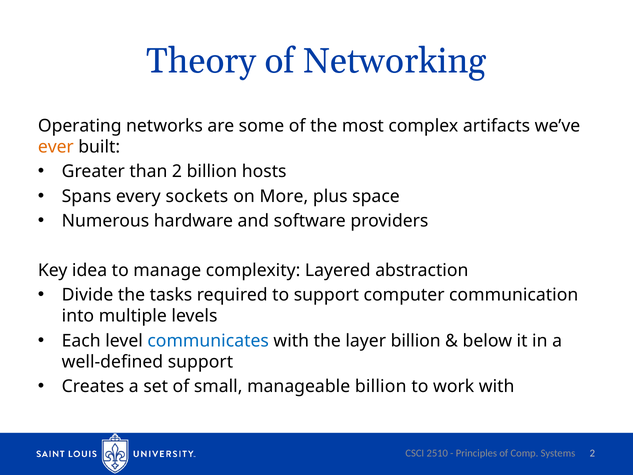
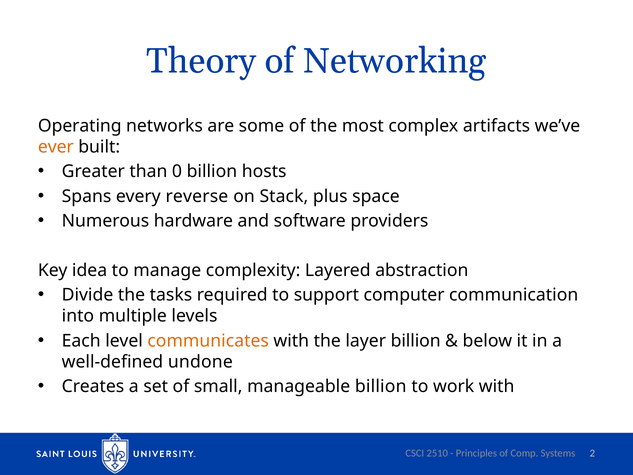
than 2: 2 -> 0
sockets: sockets -> reverse
More: More -> Stack
communicates colour: blue -> orange
well-defined support: support -> undone
